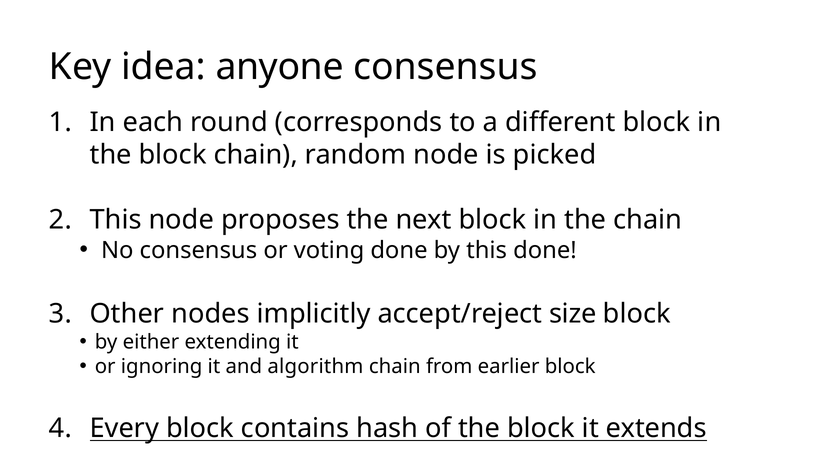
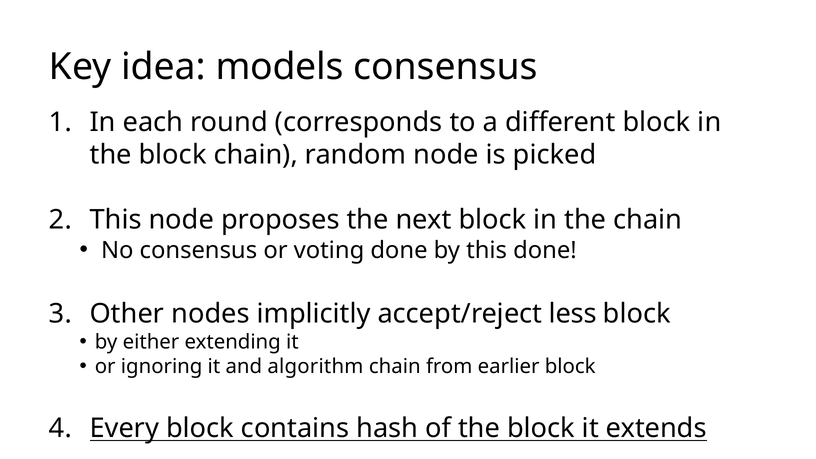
anyone: anyone -> models
size: size -> less
